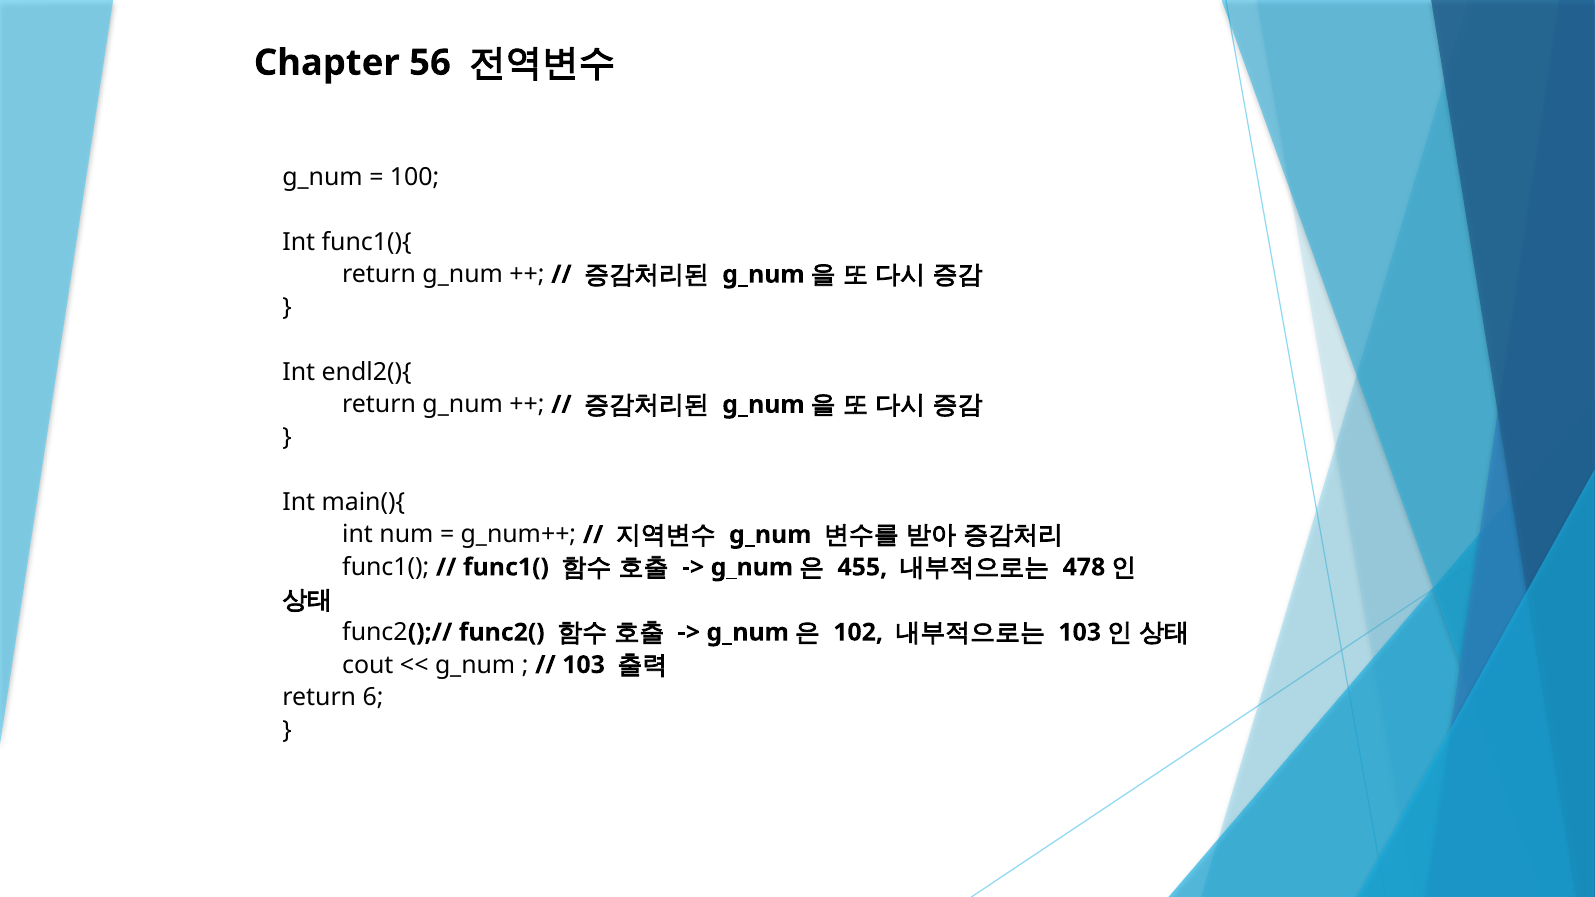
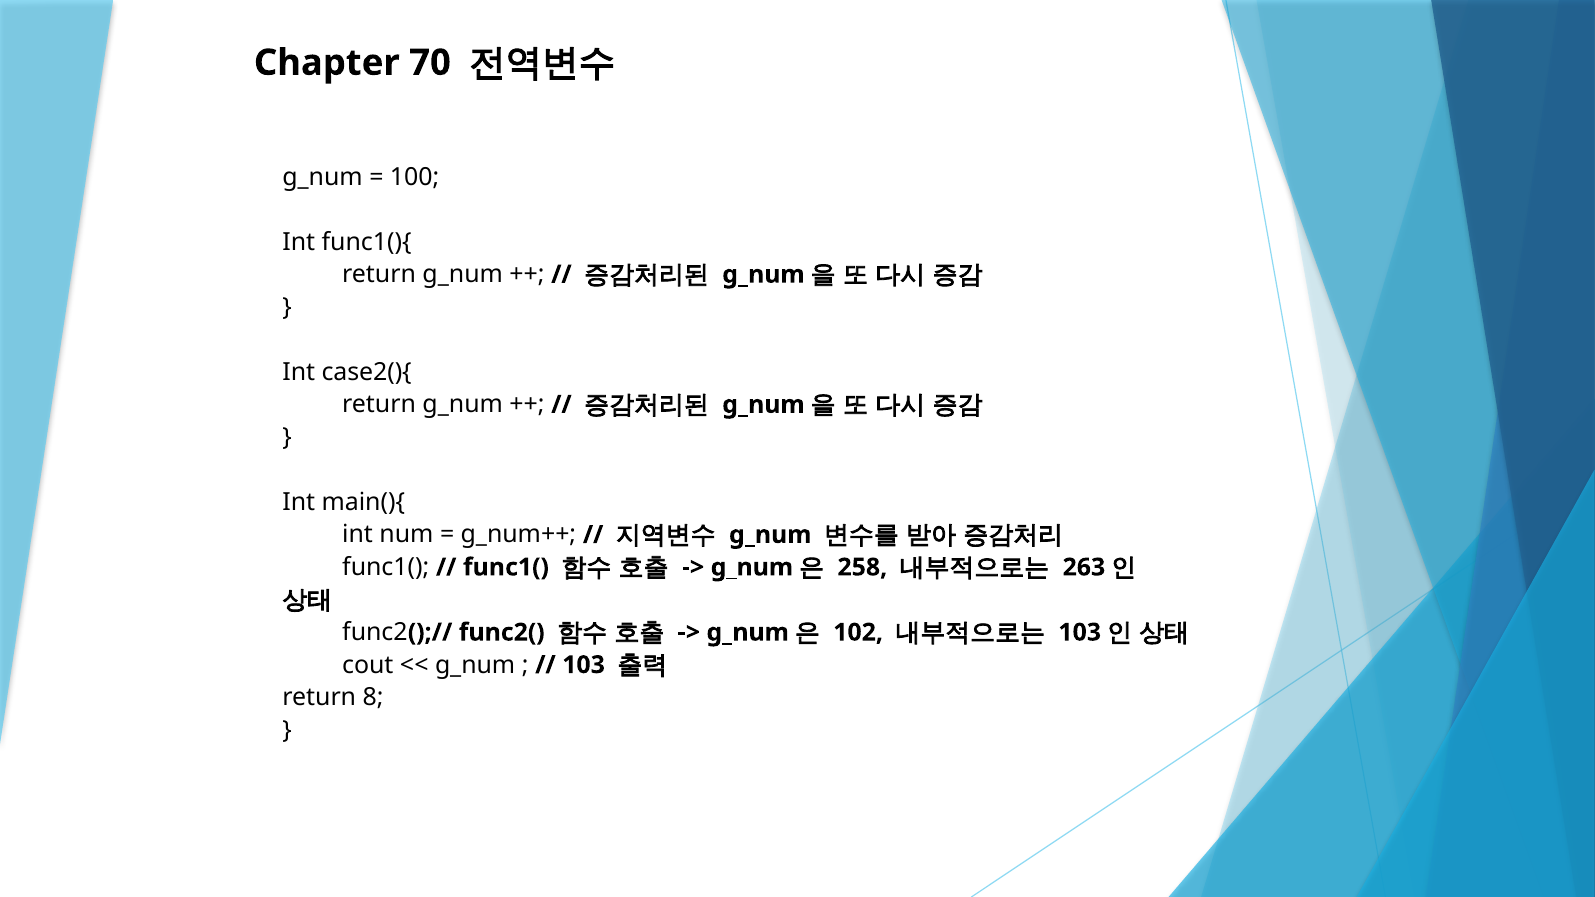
56: 56 -> 70
endl2(){: endl2(){ -> case2(){
455: 455 -> 258
478: 478 -> 263
6: 6 -> 8
